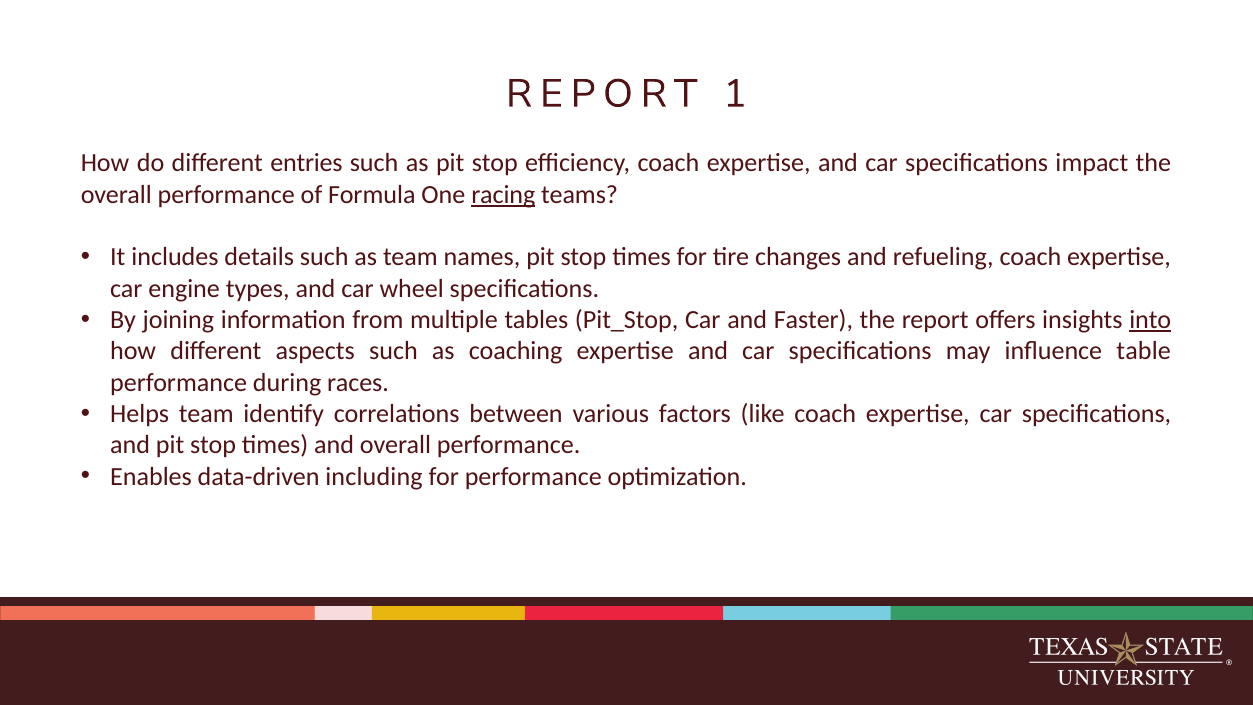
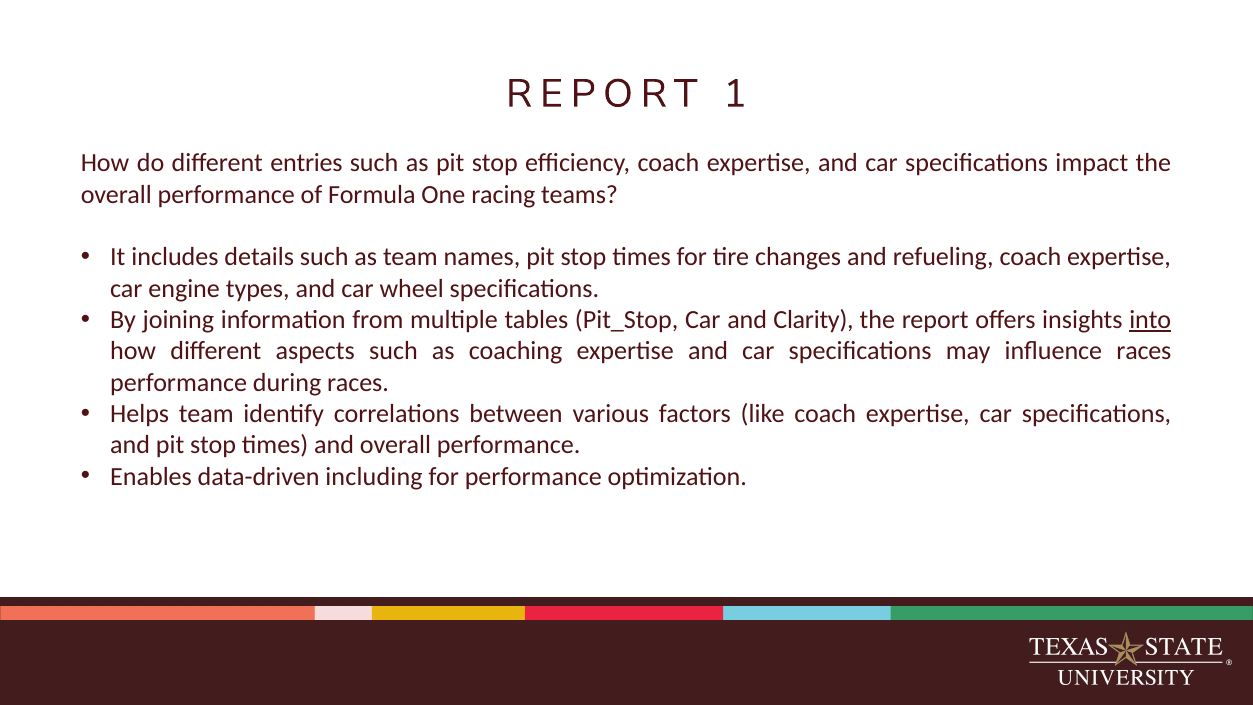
racing underline: present -> none
Faster: Faster -> Clarity
influence table: table -> races
